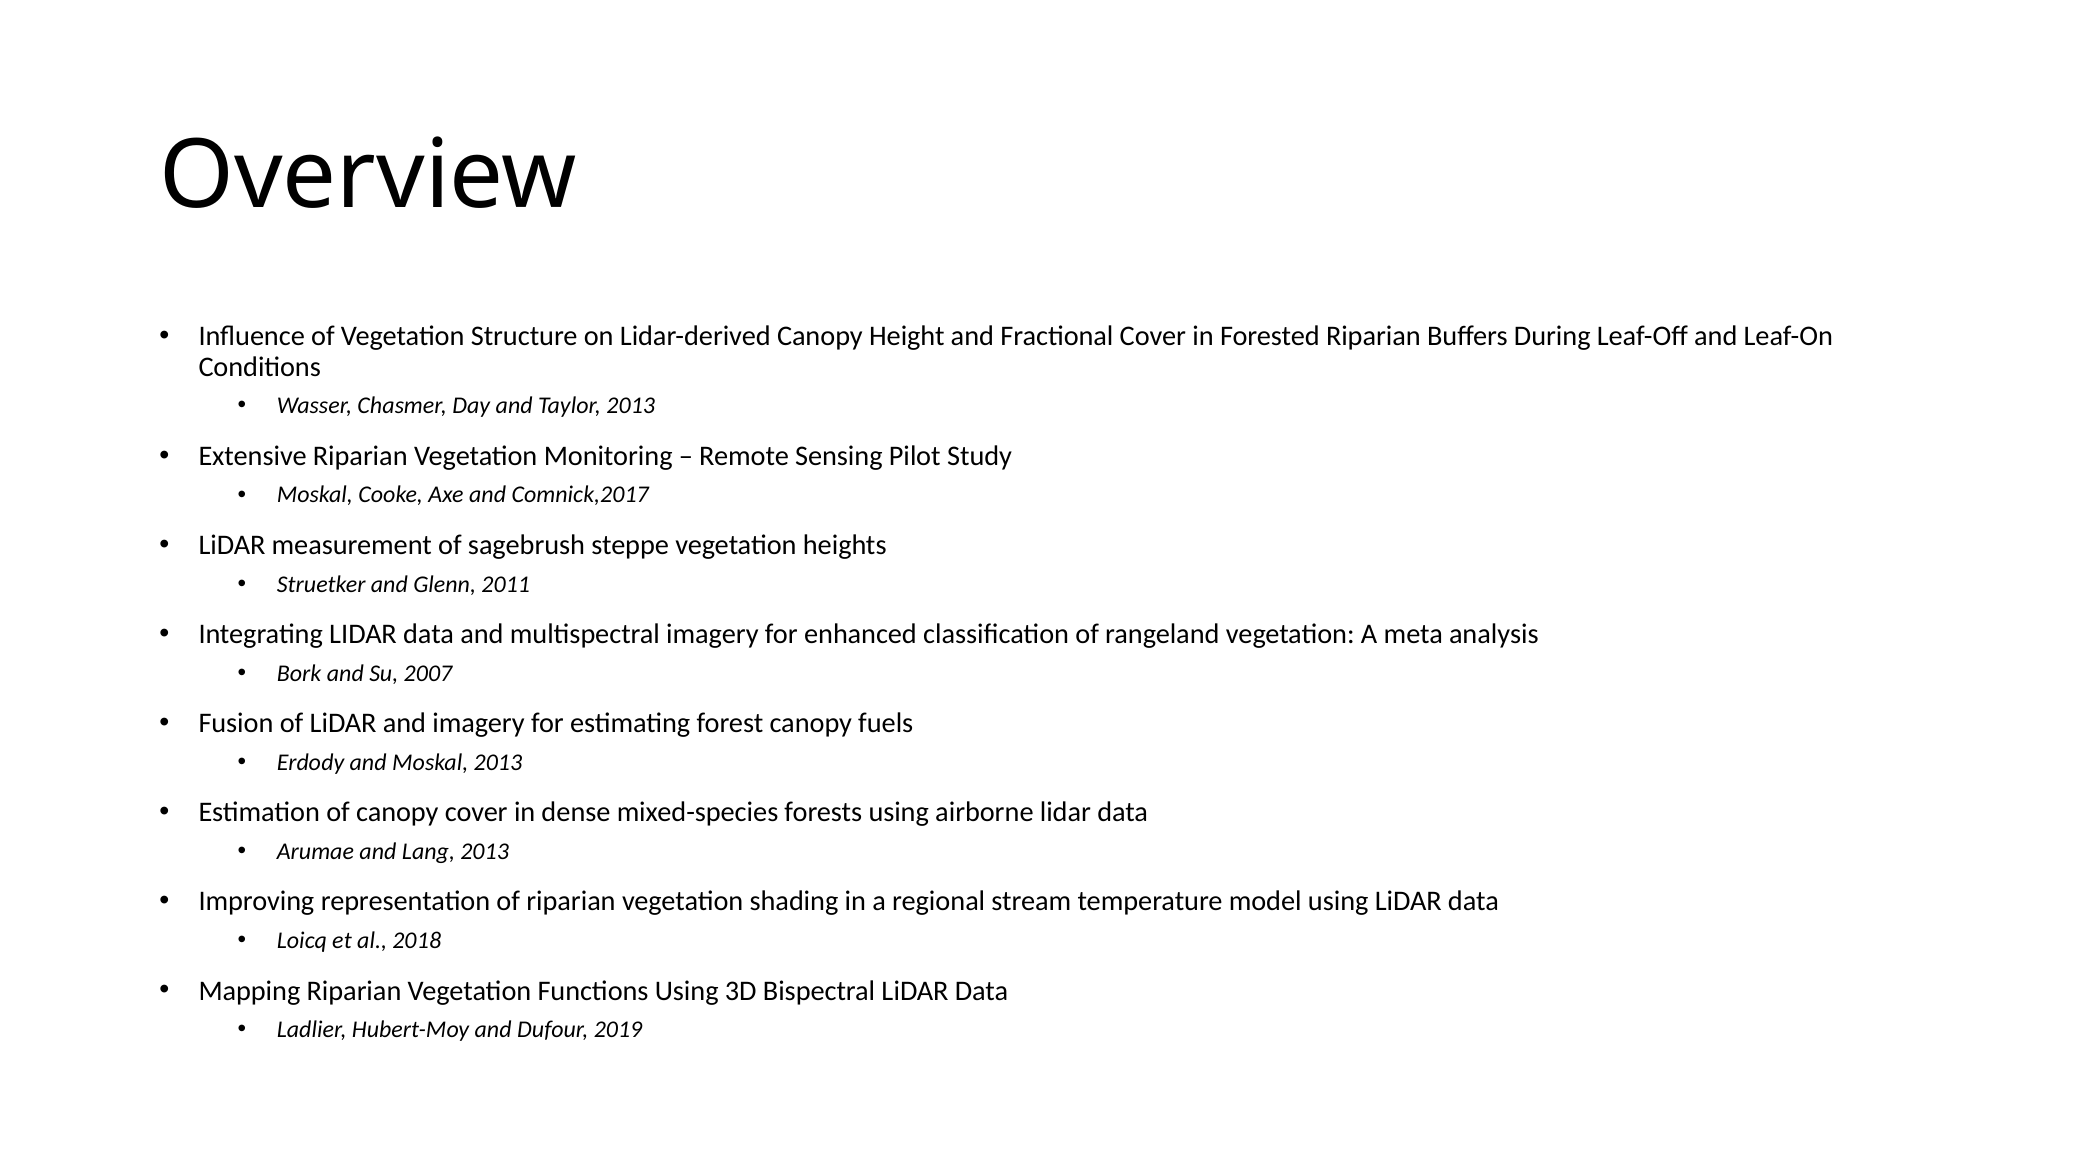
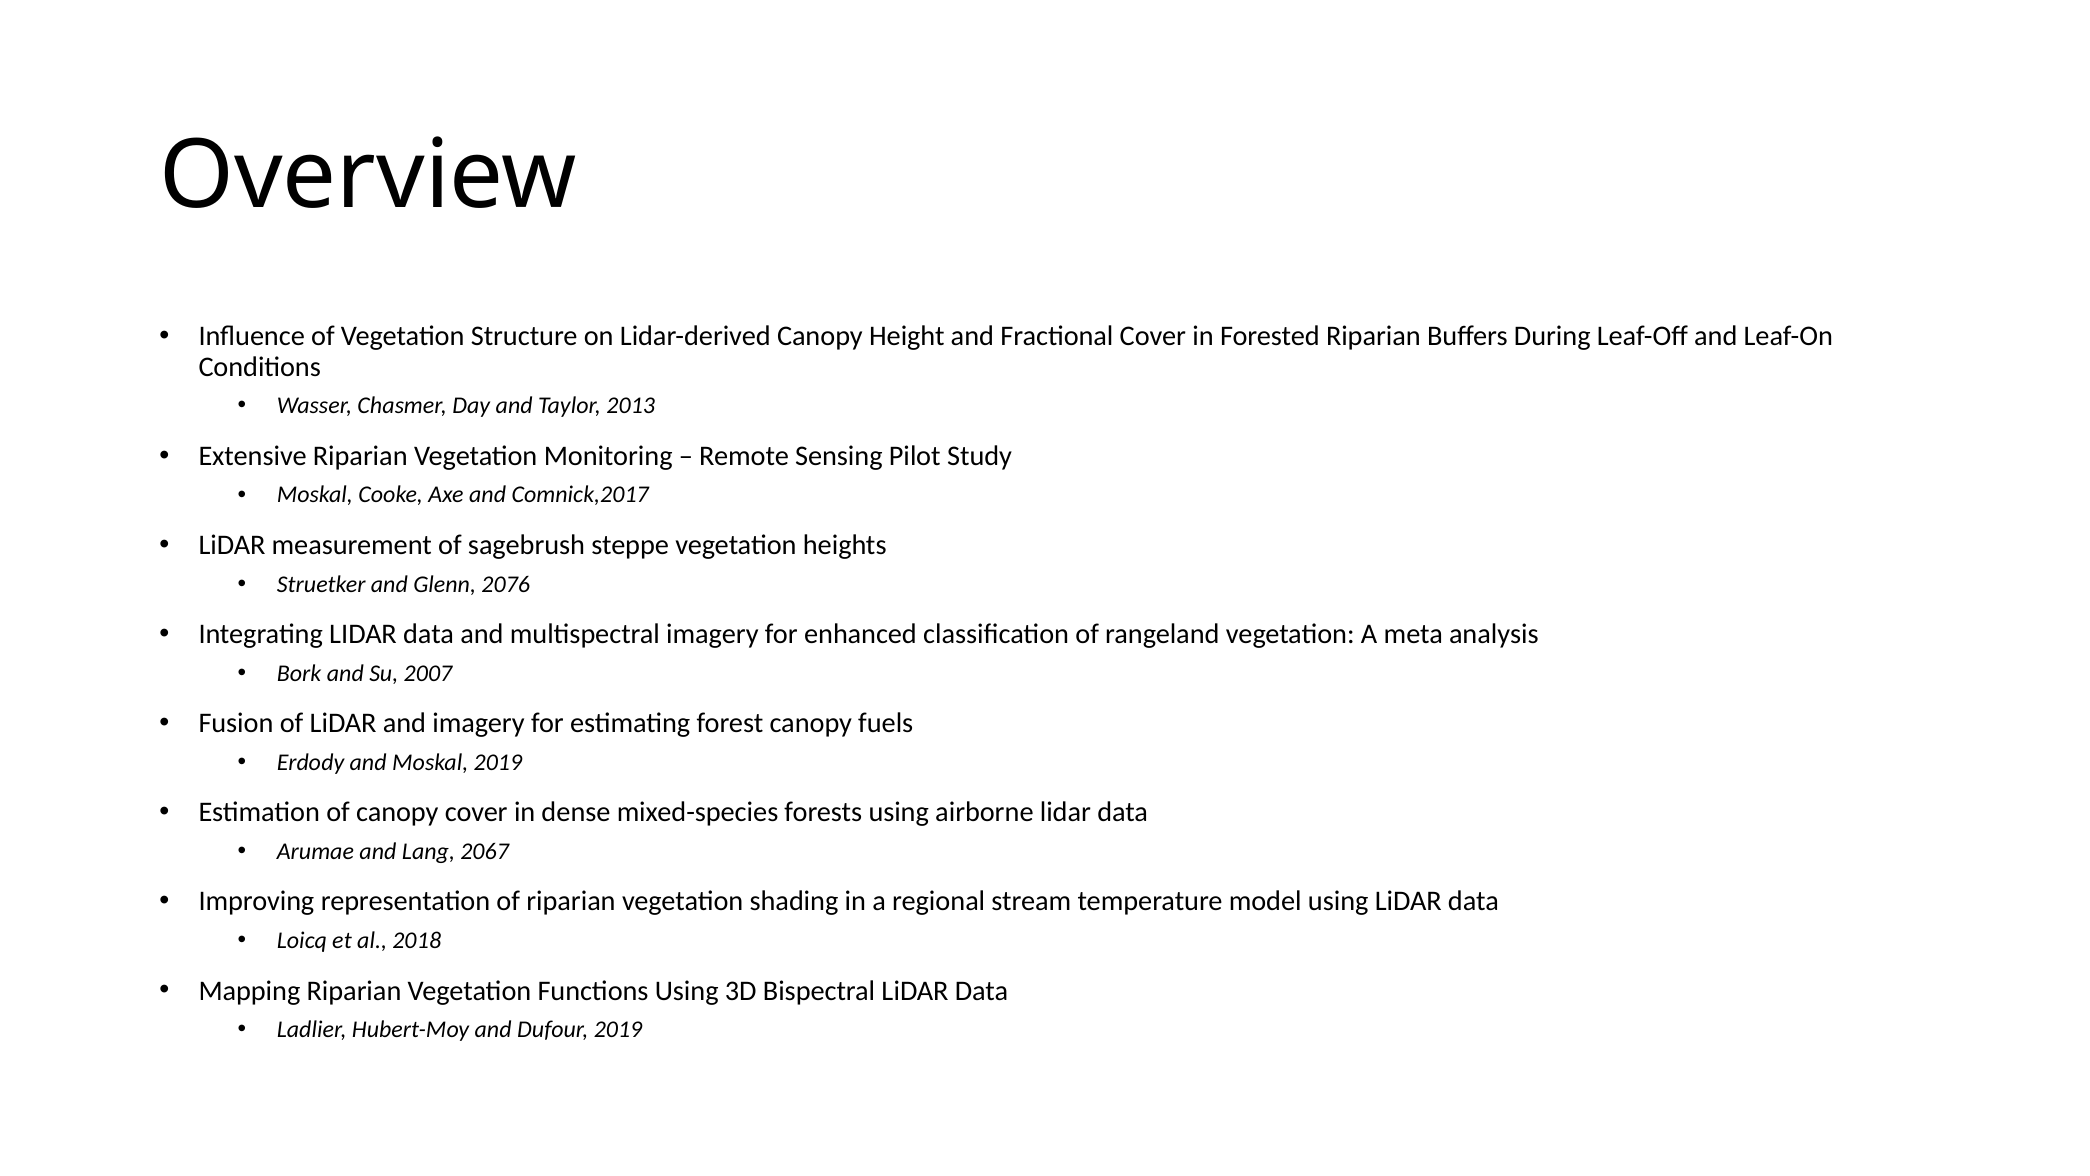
2011: 2011 -> 2076
Moskal 2013: 2013 -> 2019
Lang 2013: 2013 -> 2067
